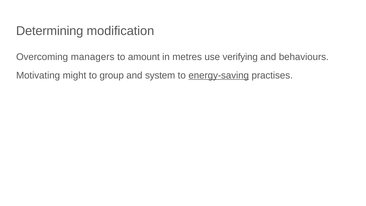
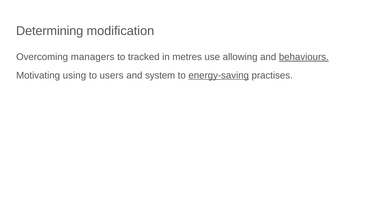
amount: amount -> tracked
verifying: verifying -> allowing
behaviours underline: none -> present
might: might -> using
group: group -> users
